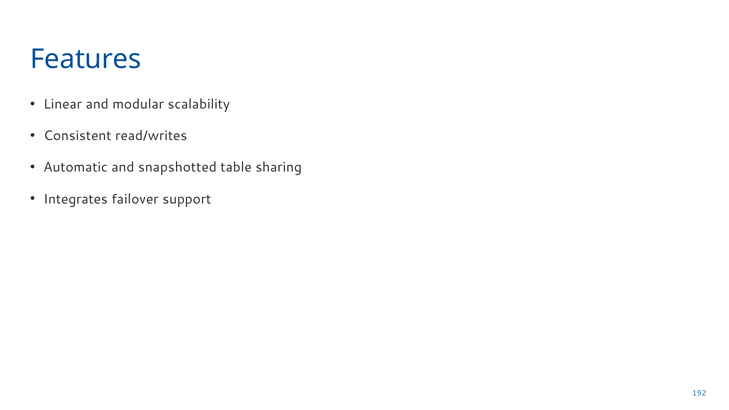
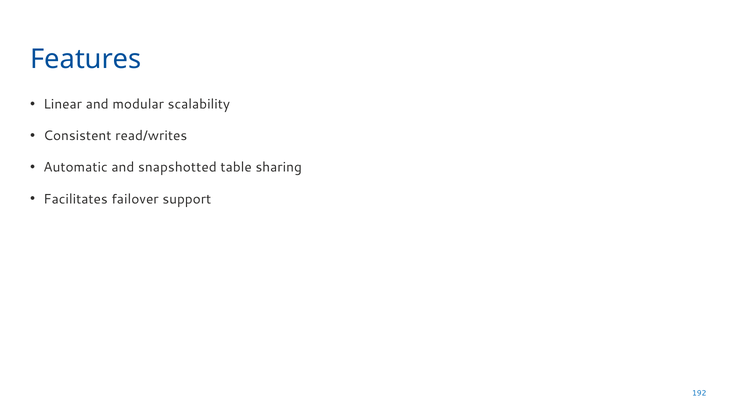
Integrates: Integrates -> Facilitates
